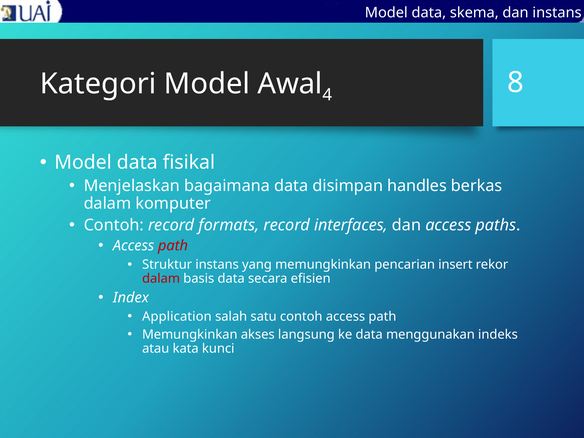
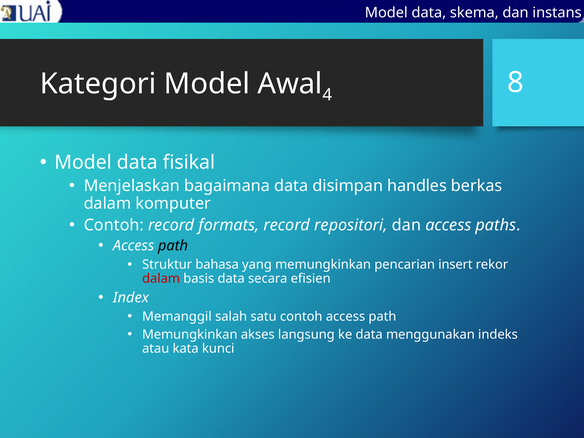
interfaces: interfaces -> repositori
path at (173, 246) colour: red -> black
Struktur instans: instans -> bahasa
Application: Application -> Memanggil
